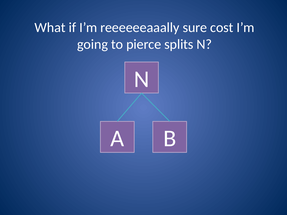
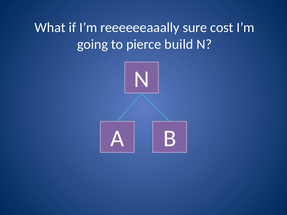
splits: splits -> build
